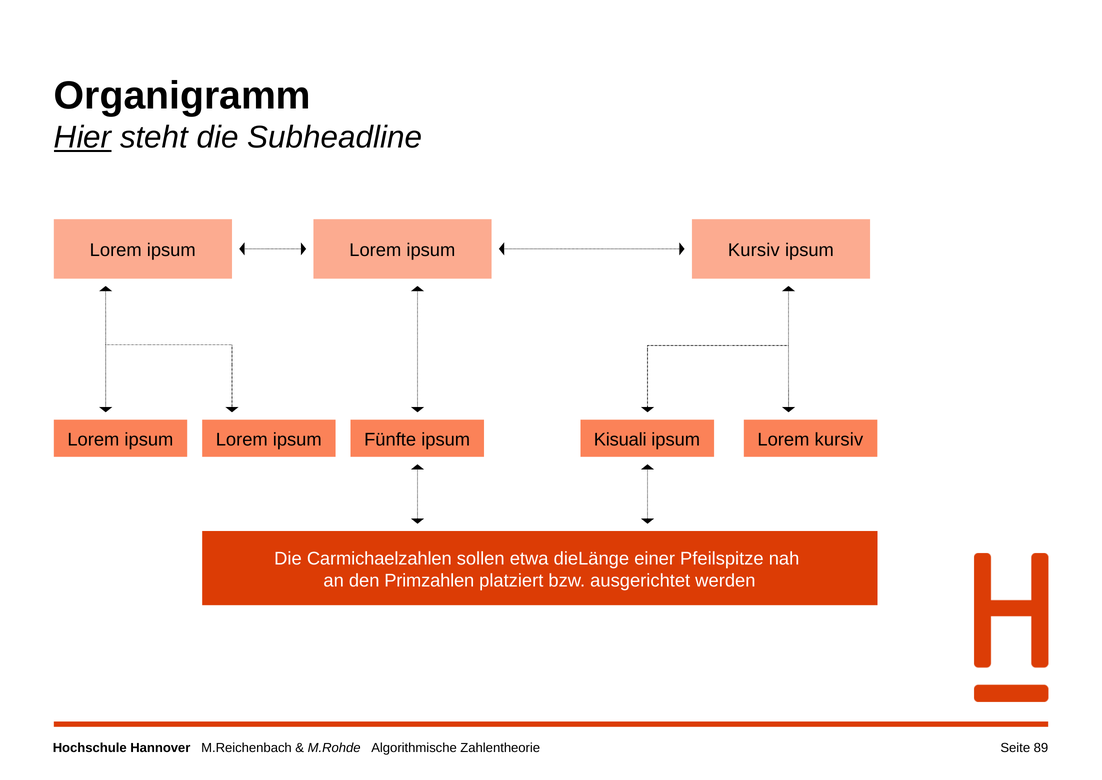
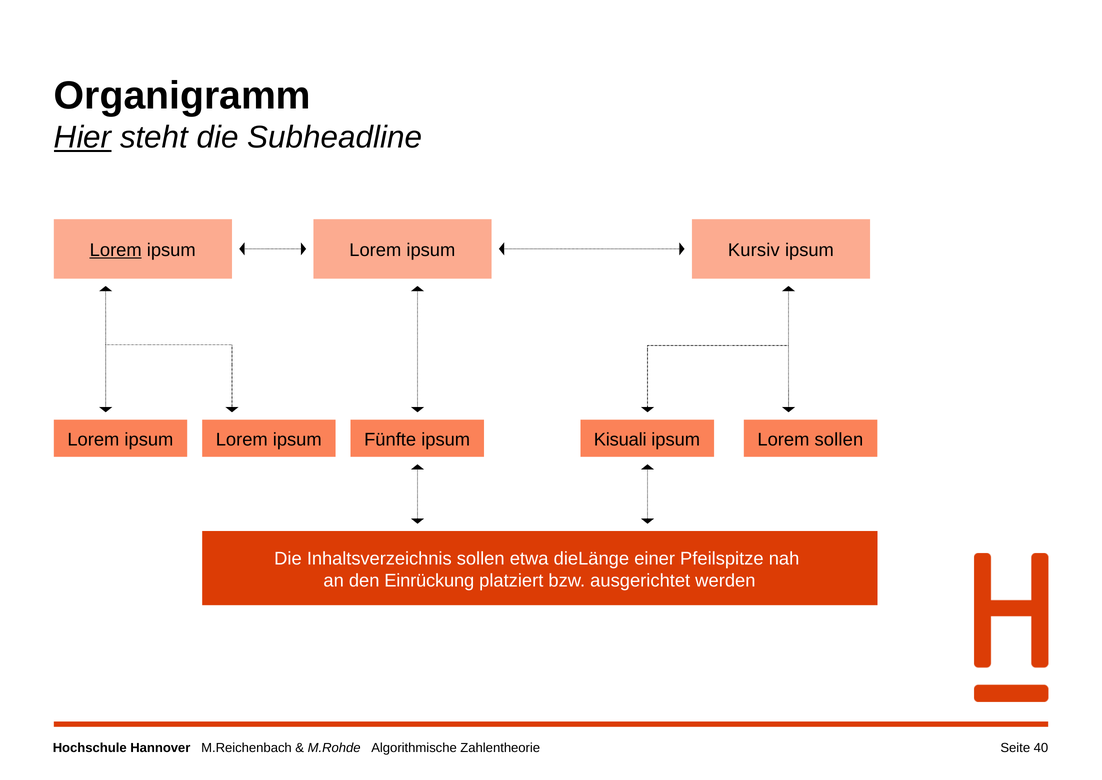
Lorem at (116, 250) underline: none -> present
Lorem kursiv: kursiv -> sollen
Carmichaelzahlen: Carmichaelzahlen -> Inhaltsverzeichnis
Primzahlen: Primzahlen -> Einrückung
89: 89 -> 40
